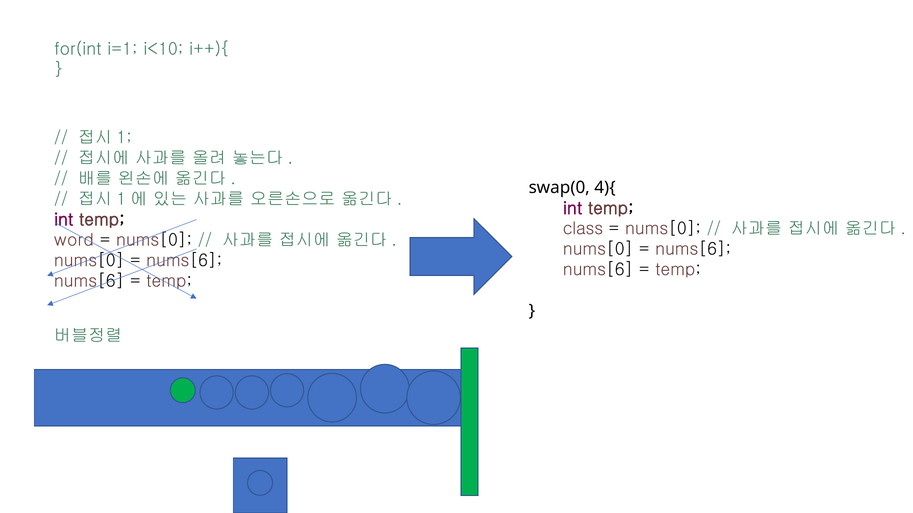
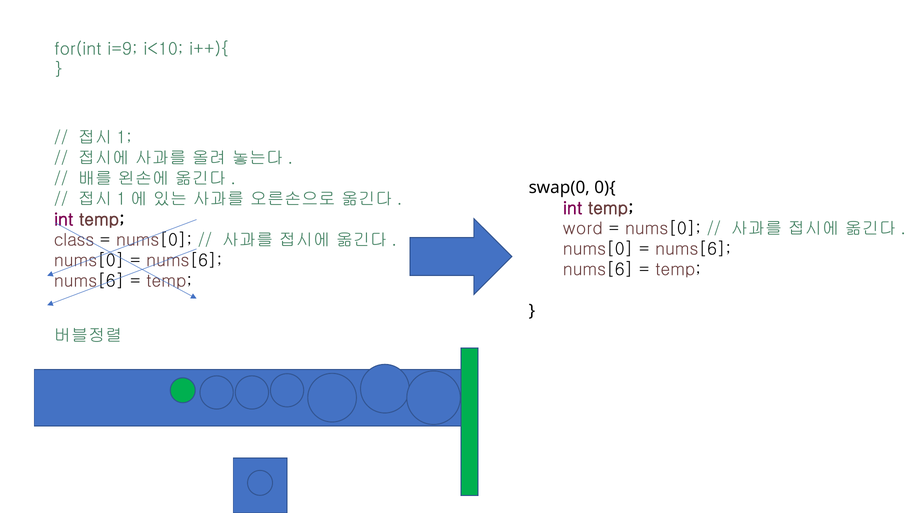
i=1: i=1 -> i=9
4){: 4){ -> 0){
class: class -> word
word: word -> class
